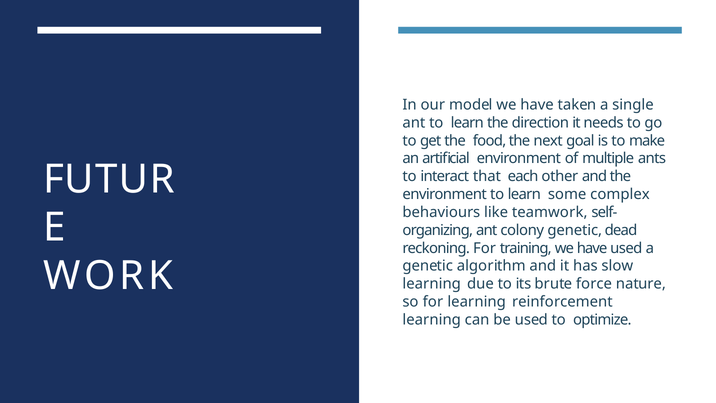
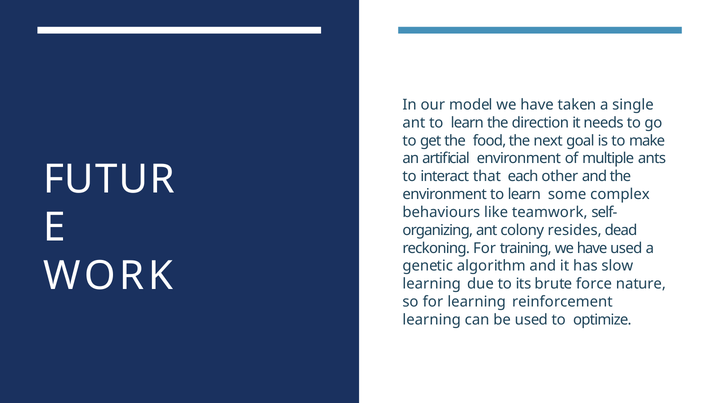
colony genetic: genetic -> resides
